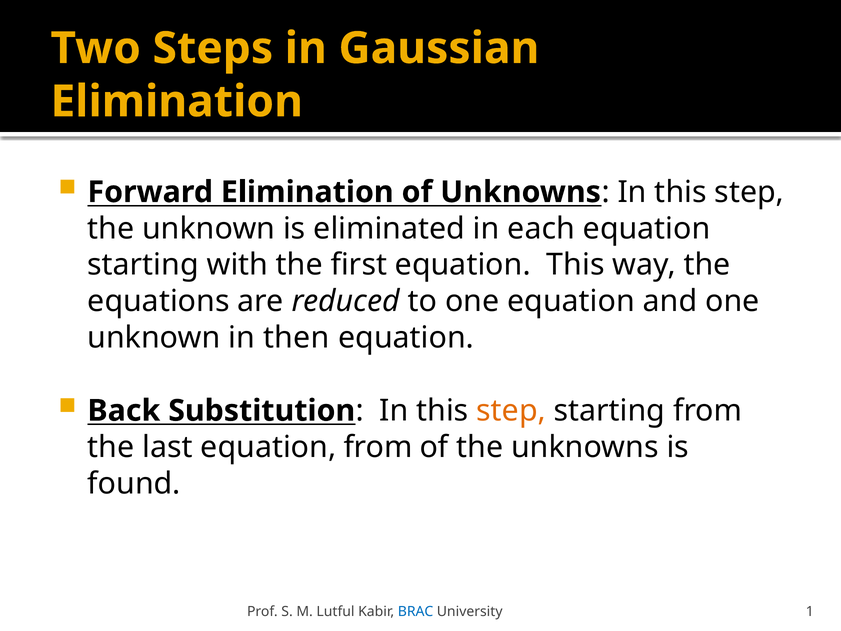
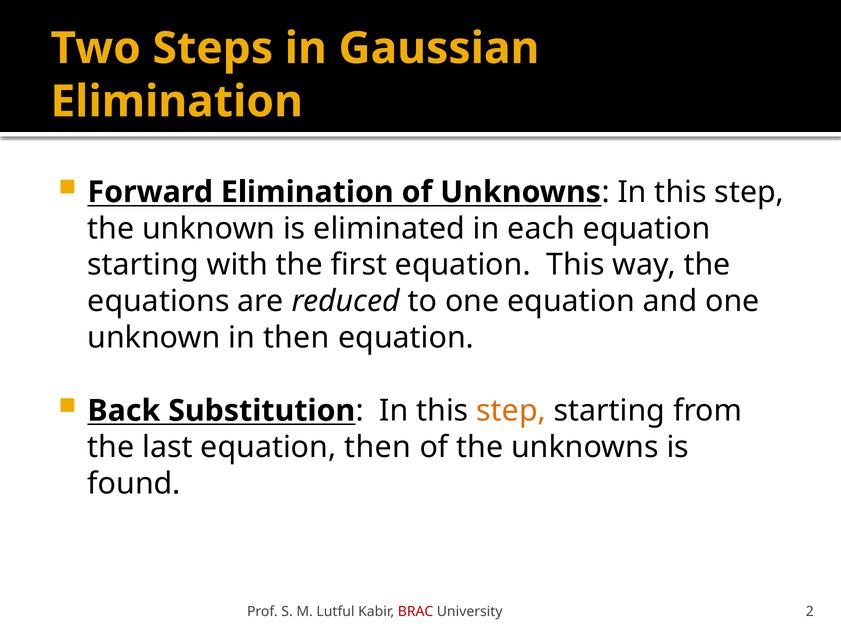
equation from: from -> then
BRAC colour: blue -> red
1: 1 -> 2
